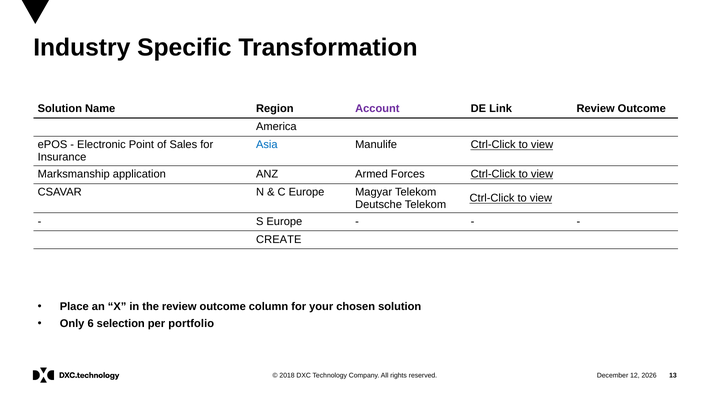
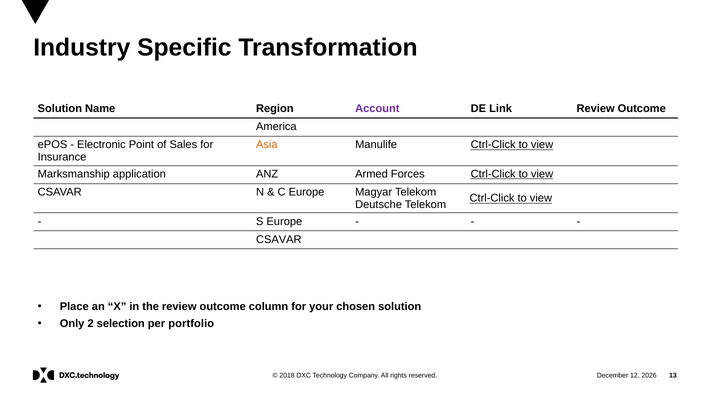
Asia colour: blue -> orange
CREATE at (279, 239): CREATE -> CSAVAR
6: 6 -> 2
